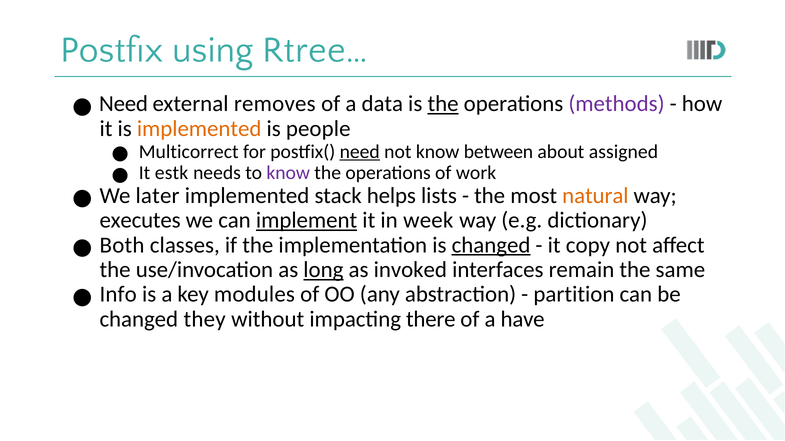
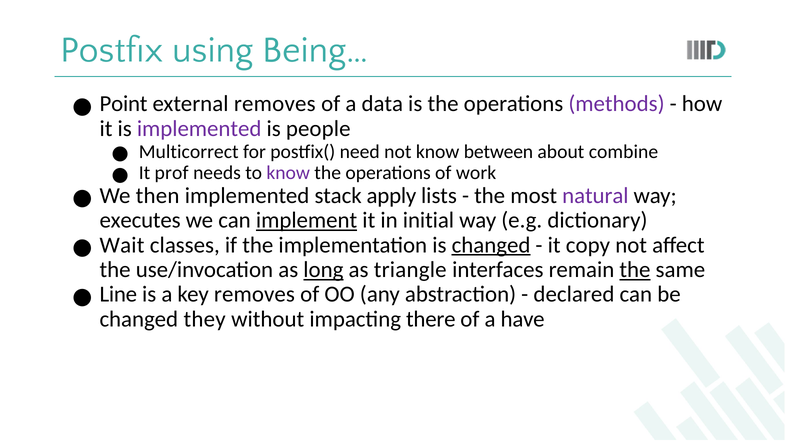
Rtree…: Rtree… -> Being…
Need at (124, 104): Need -> Point
the at (443, 104) underline: present -> none
implemented at (199, 129) colour: orange -> purple
need at (360, 152) underline: present -> none
assigned: assigned -> combine
estk: estk -> prof
later: later -> then
helps: helps -> apply
natural colour: orange -> purple
week: week -> initial
Both: Both -> Wait
invoked: invoked -> triangle
the at (635, 270) underline: none -> present
Info: Info -> Line
key modules: modules -> removes
partition: partition -> declared
